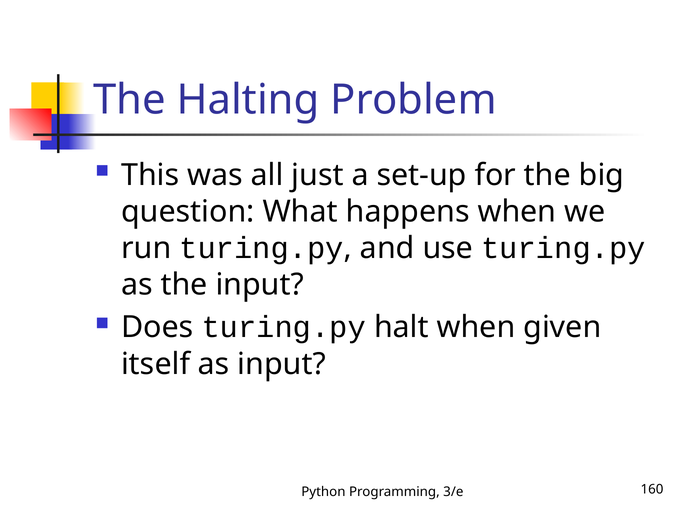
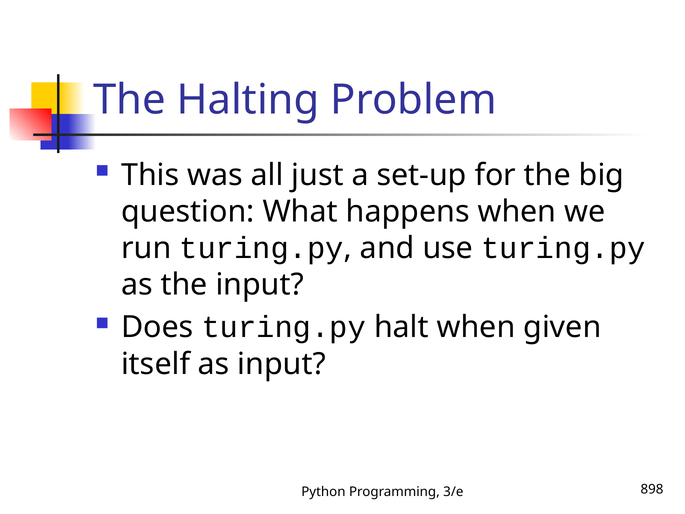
160: 160 -> 898
